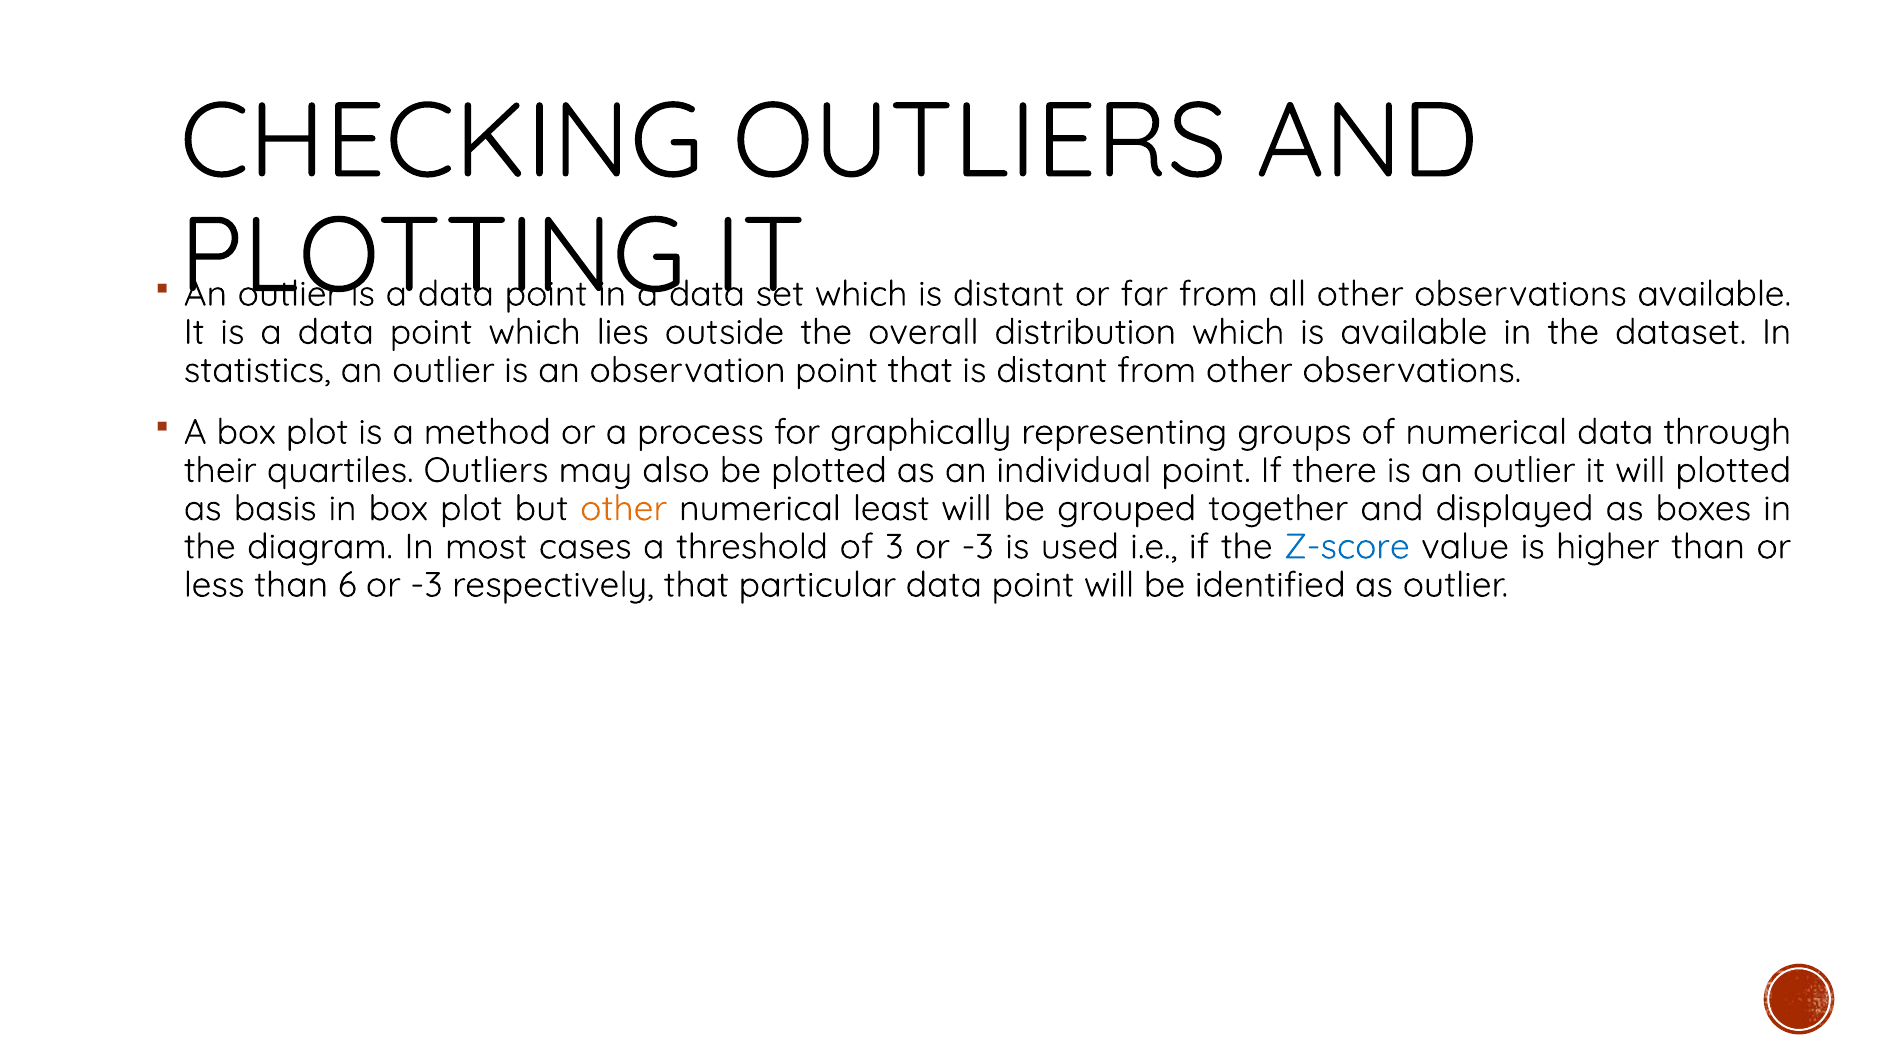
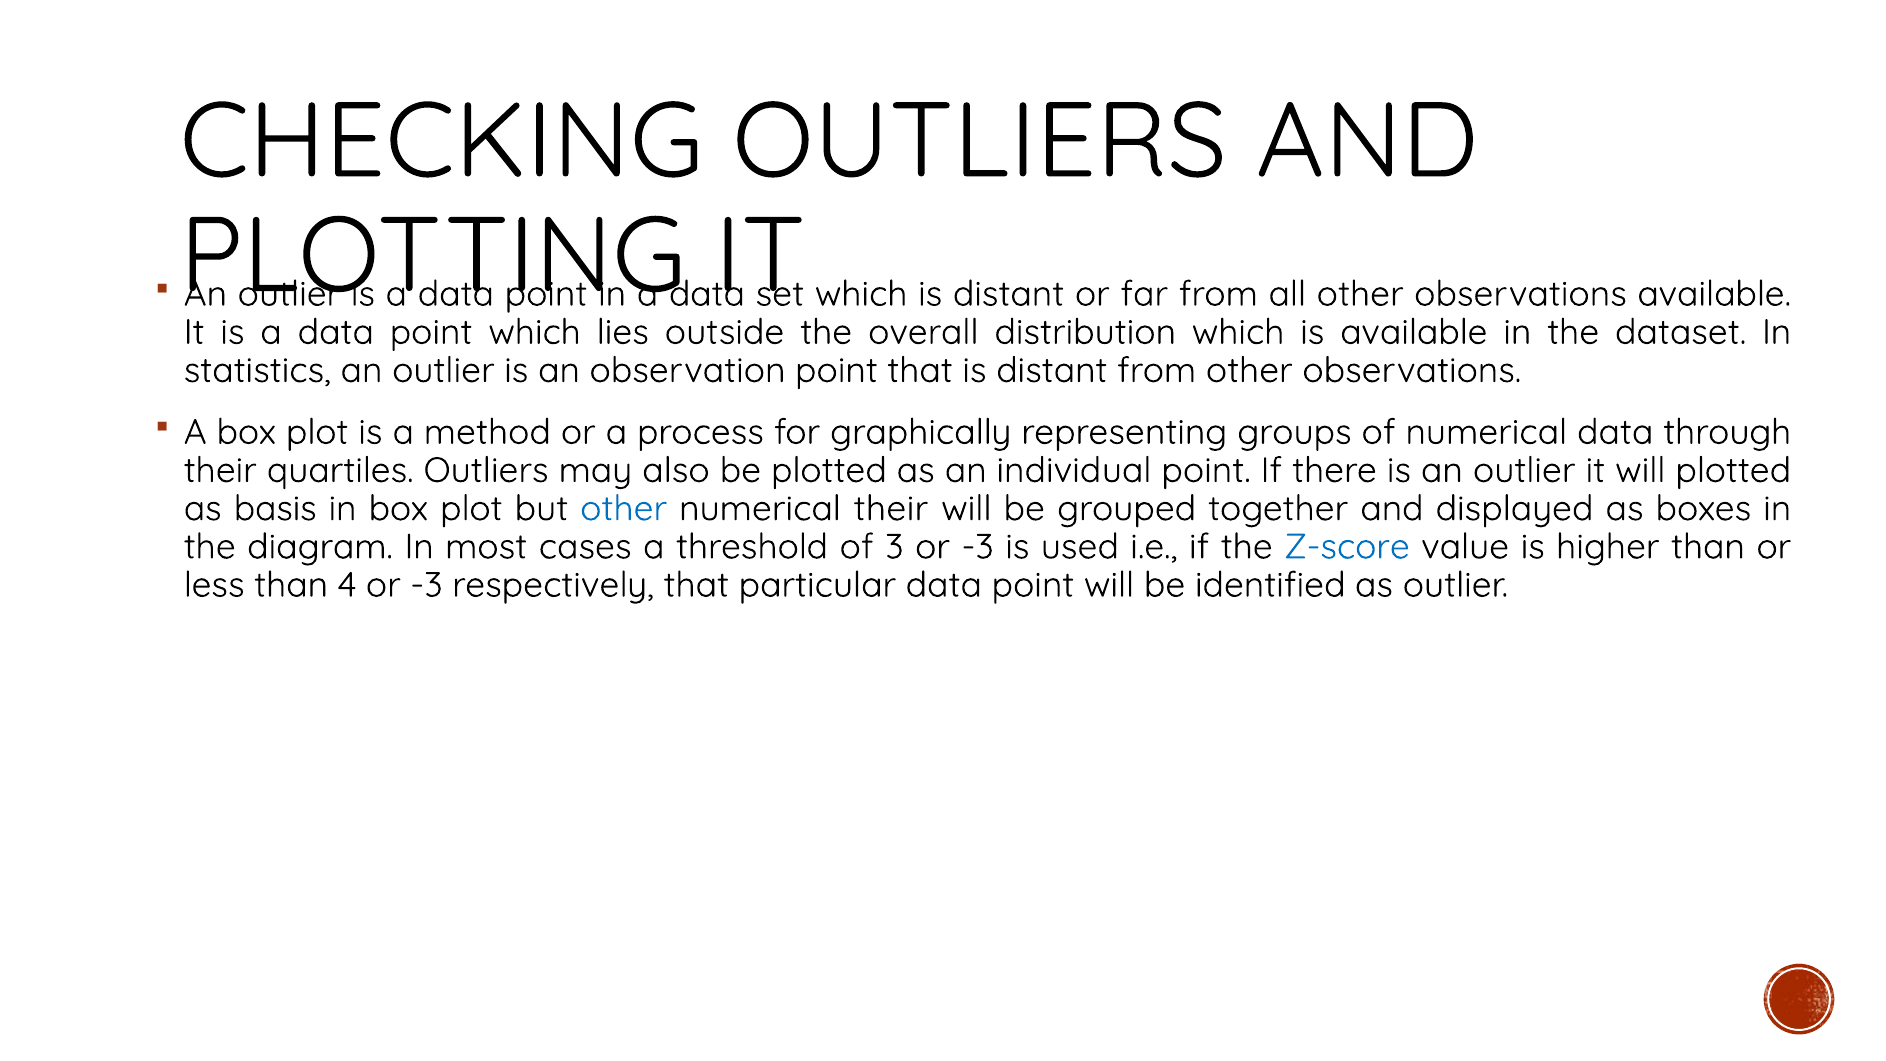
other at (624, 509) colour: orange -> blue
numerical least: least -> their
6: 6 -> 4
